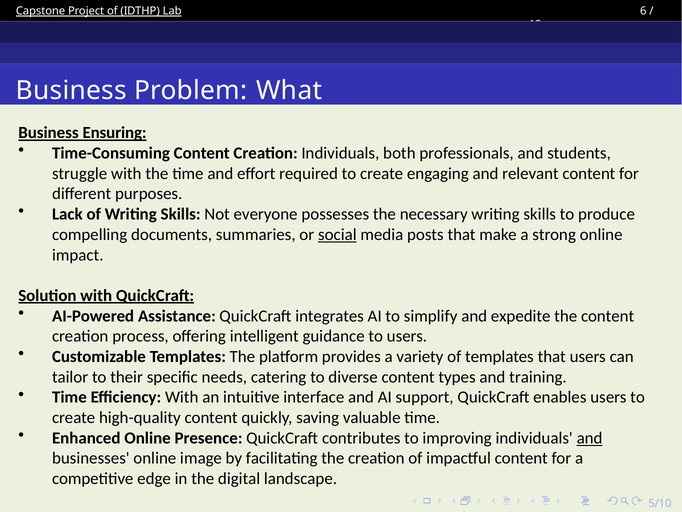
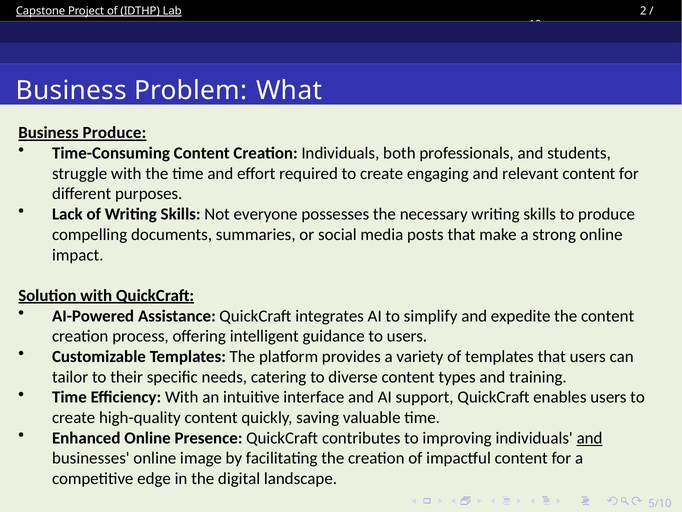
6: 6 -> 2
Business Ensuring: Ensuring -> Produce
social underline: present -> none
